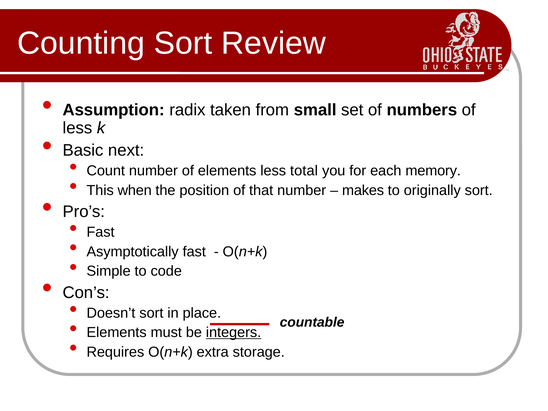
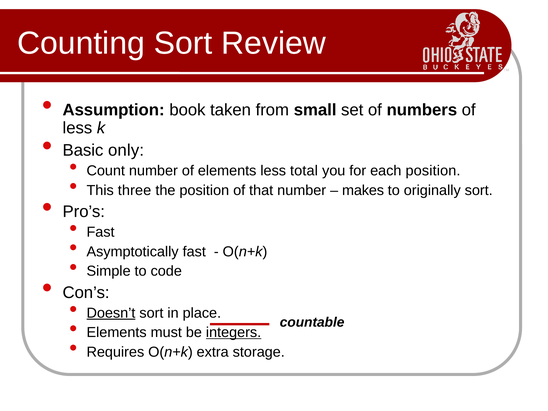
radix: radix -> book
next: next -> only
each memory: memory -> position
when: when -> three
Doesn’t underline: none -> present
